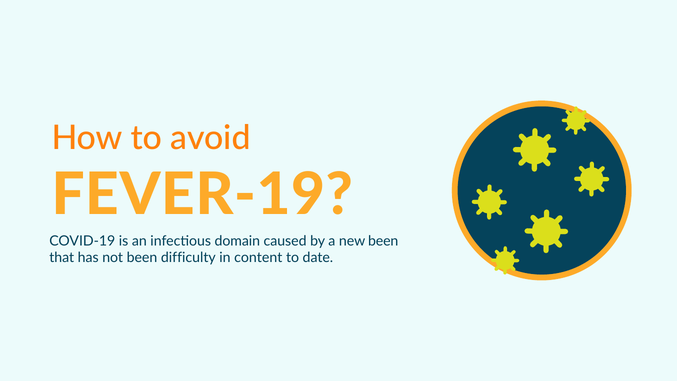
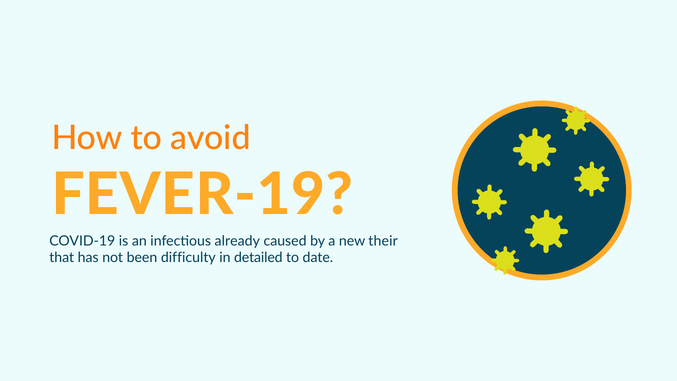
domain: domain -> already
new been: been -> their
content: content -> detailed
